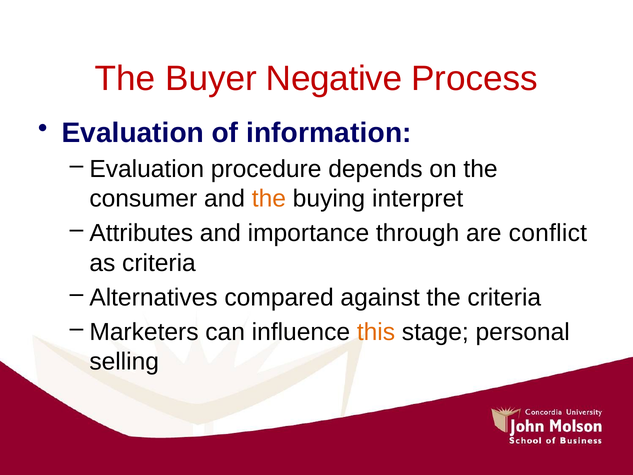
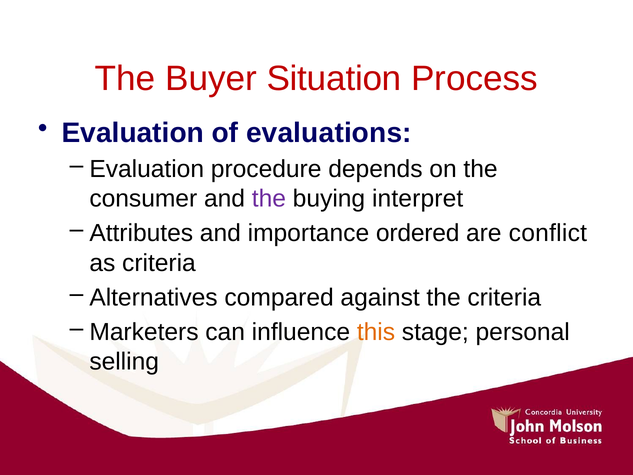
Negative: Negative -> Situation
information: information -> evaluations
the at (269, 199) colour: orange -> purple
through: through -> ordered
